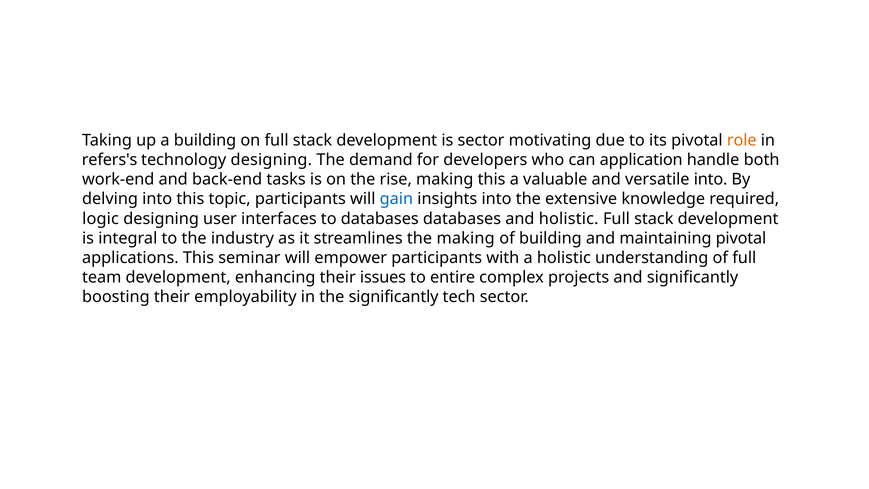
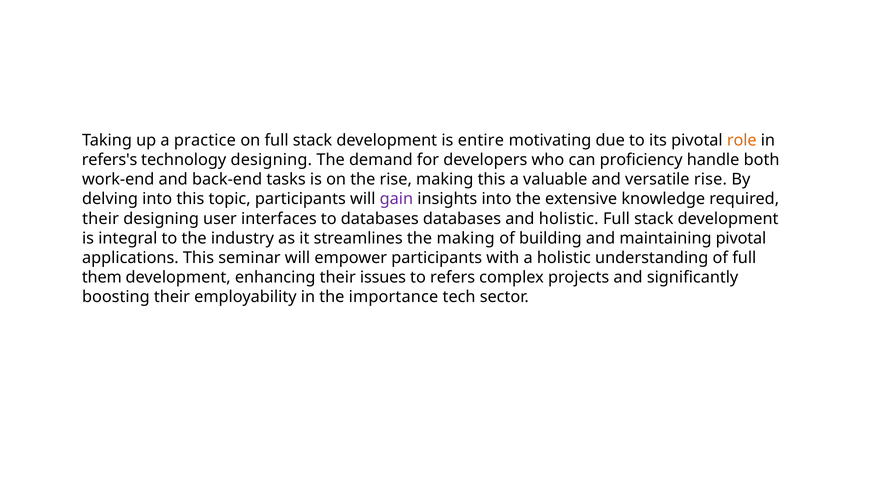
a building: building -> practice
is sector: sector -> entire
application: application -> proficiency
versatile into: into -> rise
gain colour: blue -> purple
logic at (101, 219): logic -> their
team: team -> them
entire: entire -> refers
the significantly: significantly -> importance
